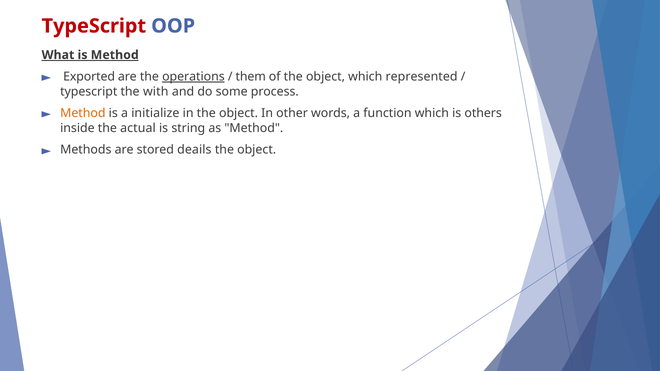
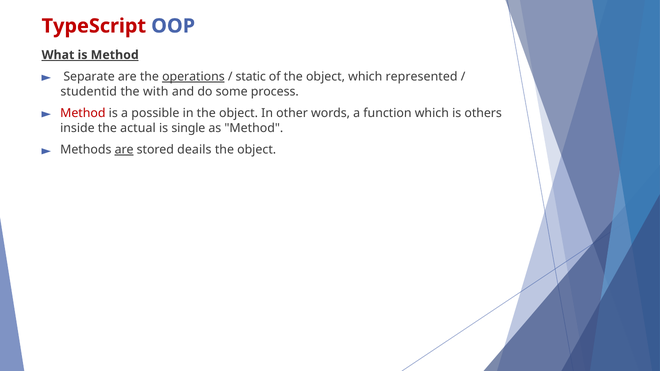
Exported: Exported -> Separate
them: them -> static
typescript at (89, 92): typescript -> studentid
Method at (83, 113) colour: orange -> red
initialize: initialize -> possible
string: string -> single
are at (124, 150) underline: none -> present
